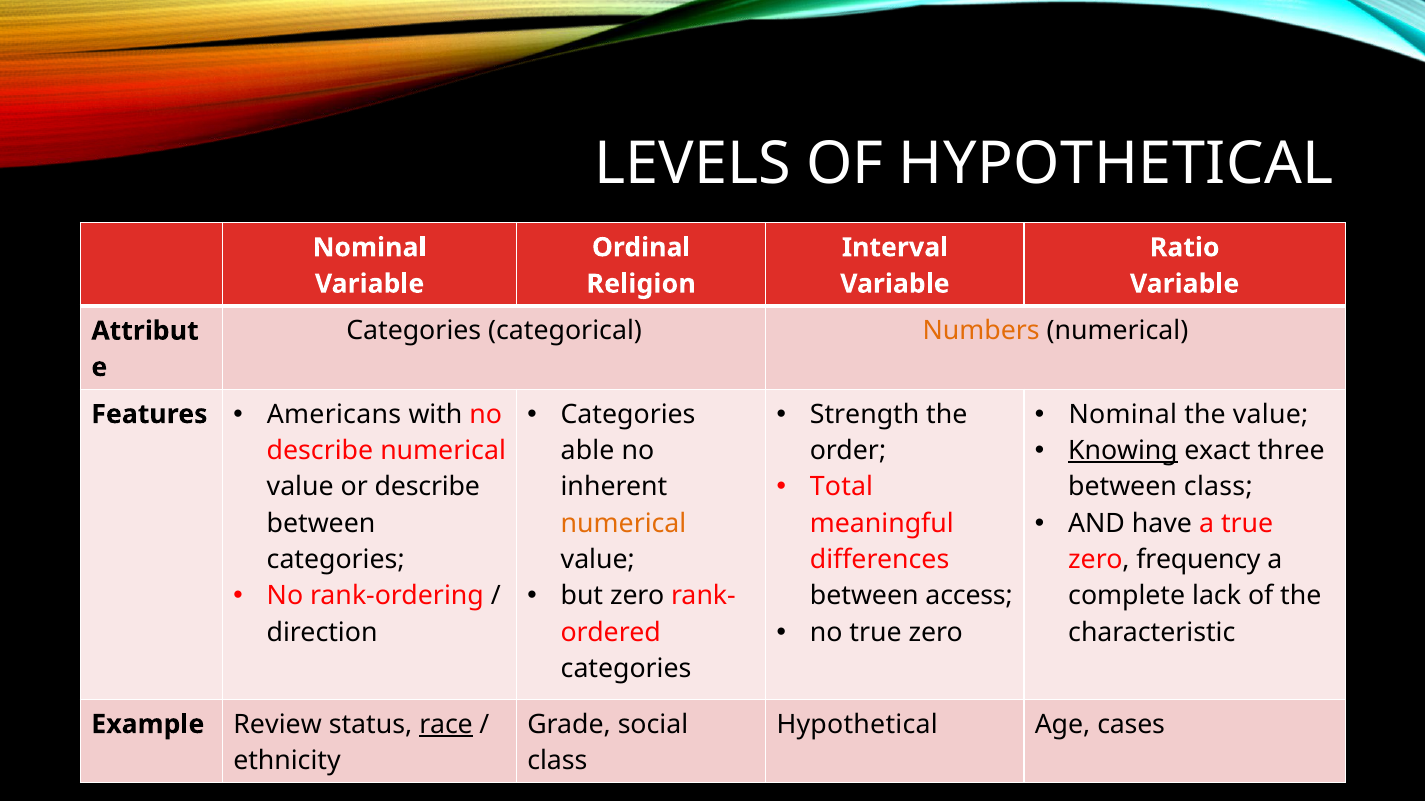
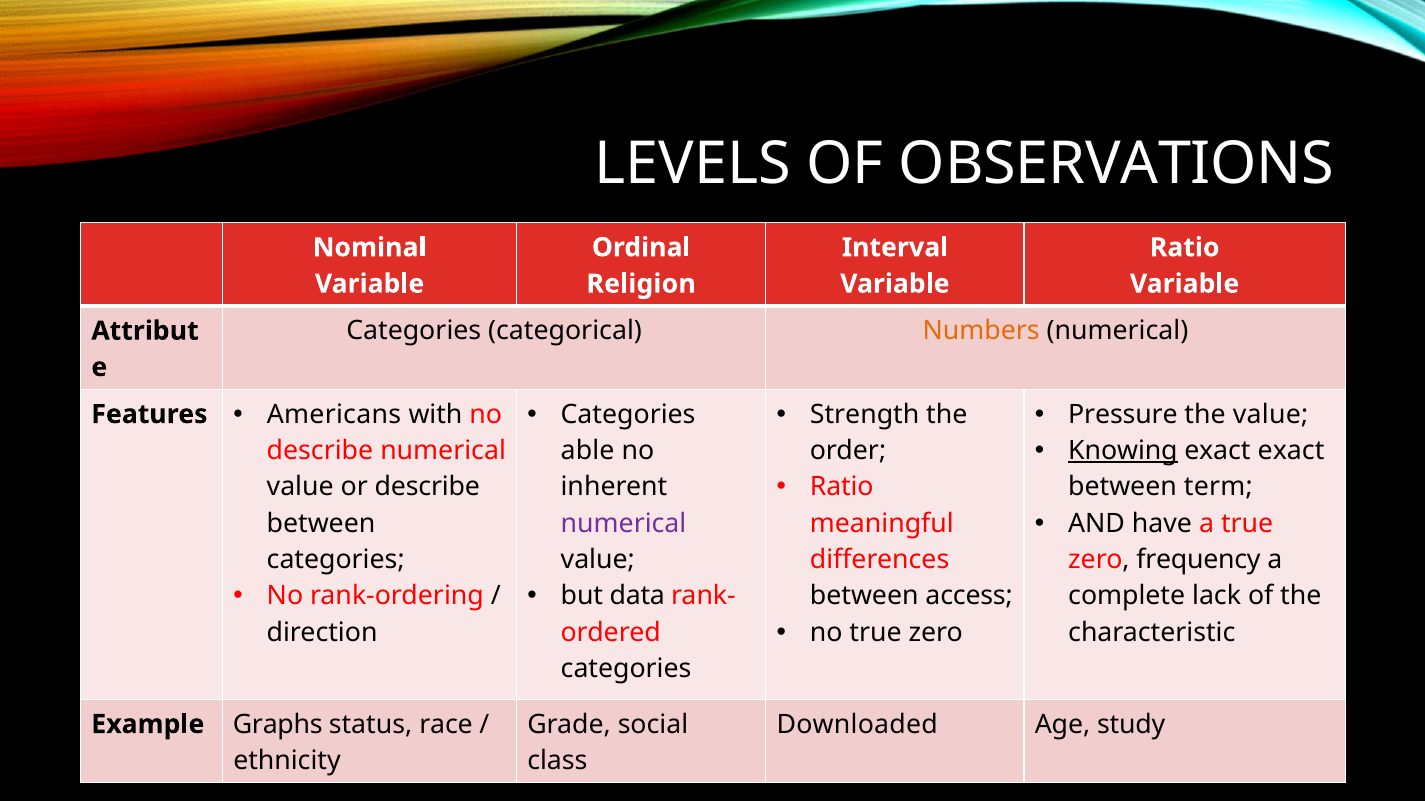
OF HYPOTHETICAL: HYPOTHETICAL -> OBSERVATIONS
Nominal at (1123, 415): Nominal -> Pressure
exact three: three -> exact
Total at (842, 487): Total -> Ratio
between class: class -> term
numerical at (624, 524) colour: orange -> purple
but zero: zero -> data
Hypothetical at (857, 725): Hypothetical -> Downloaded
cases: cases -> study
Review: Review -> Graphs
race underline: present -> none
